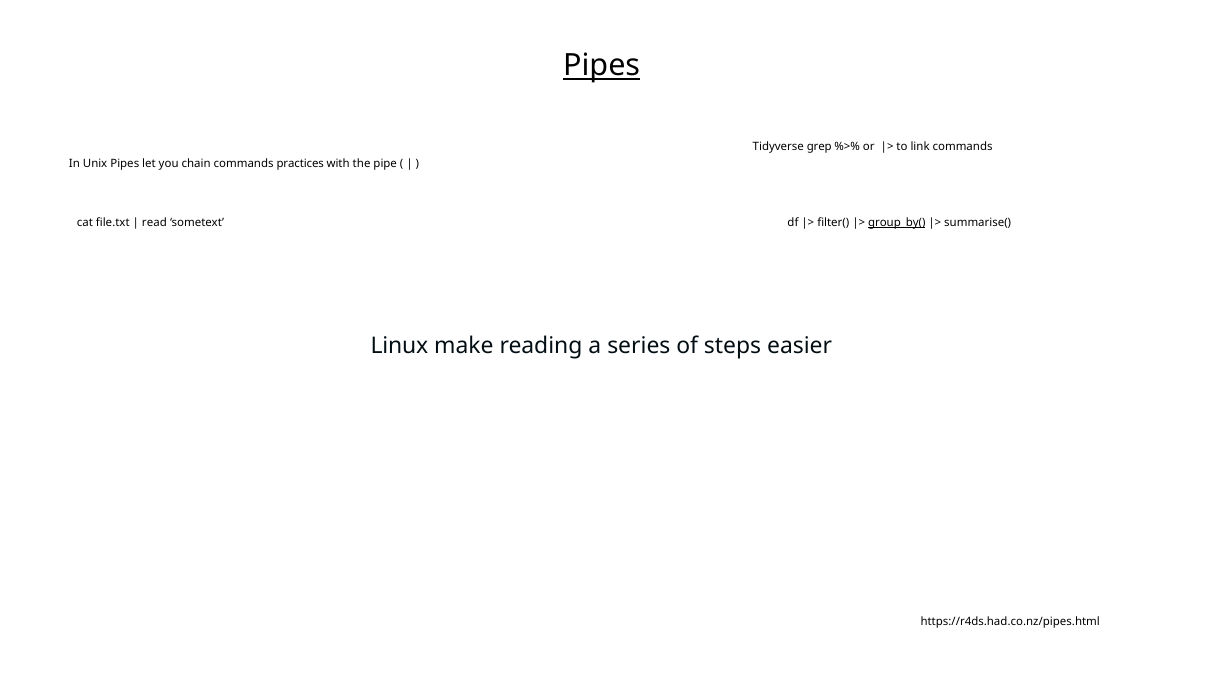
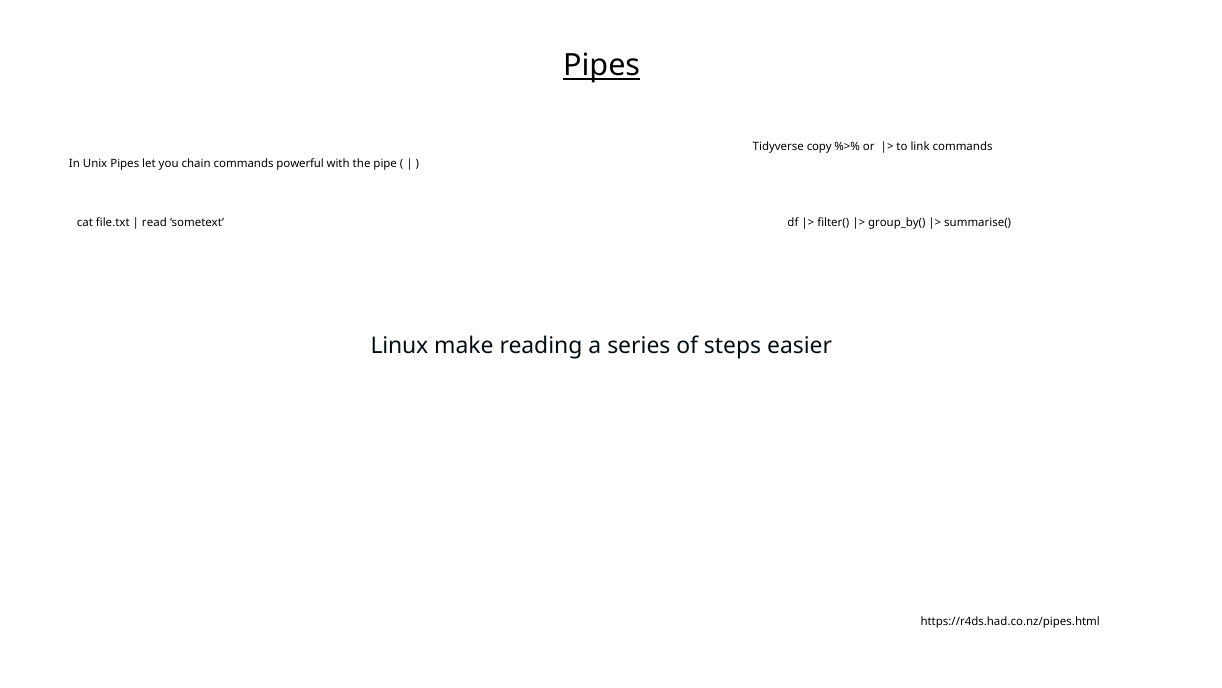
grep: grep -> copy
practices: practices -> powerful
group_by( underline: present -> none
